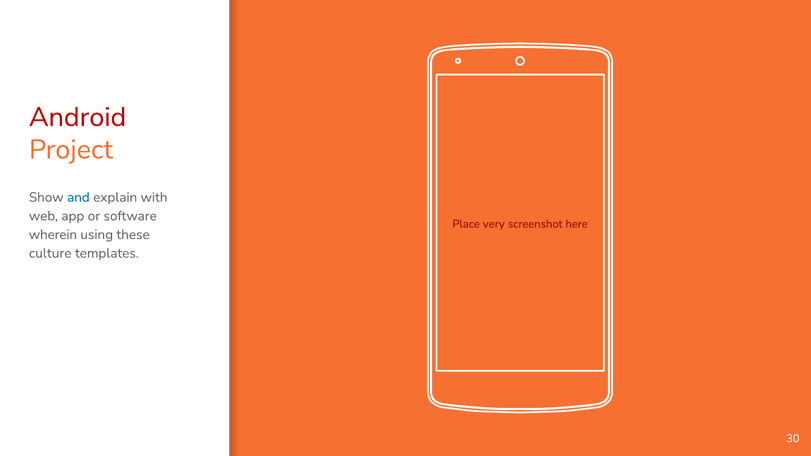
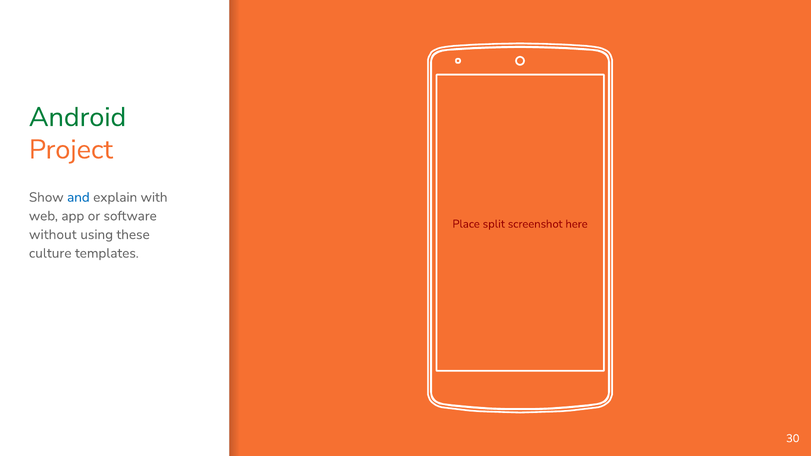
Android colour: red -> green
very: very -> split
wherein: wherein -> without
